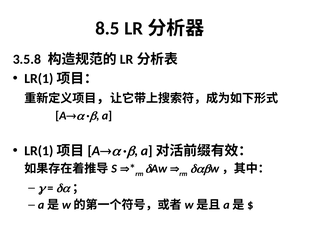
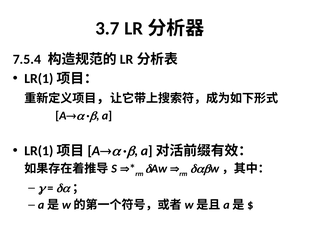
8.5: 8.5 -> 3.7
3.5.8: 3.5.8 -> 7.5.4
